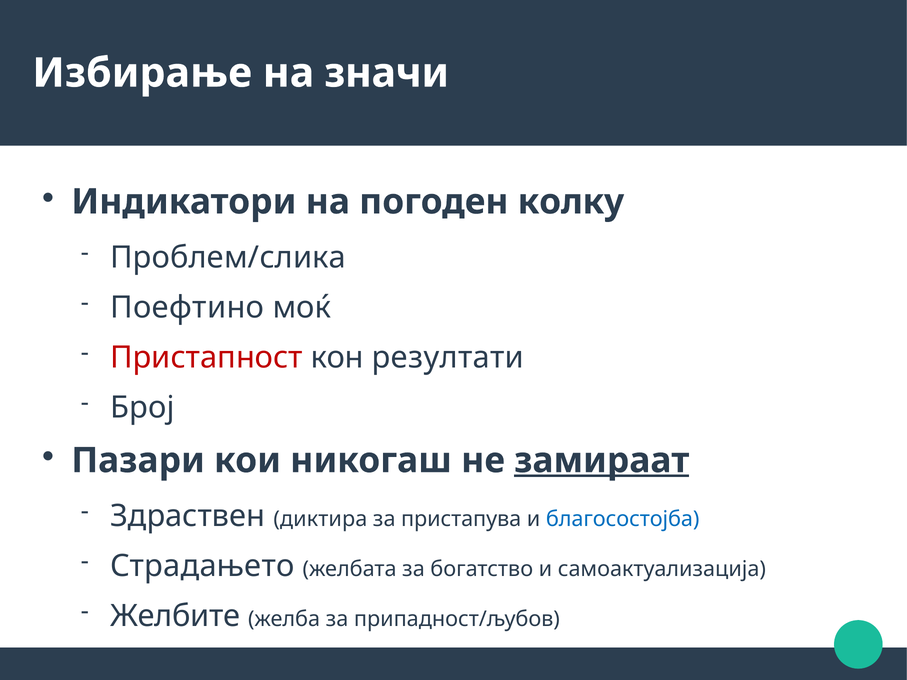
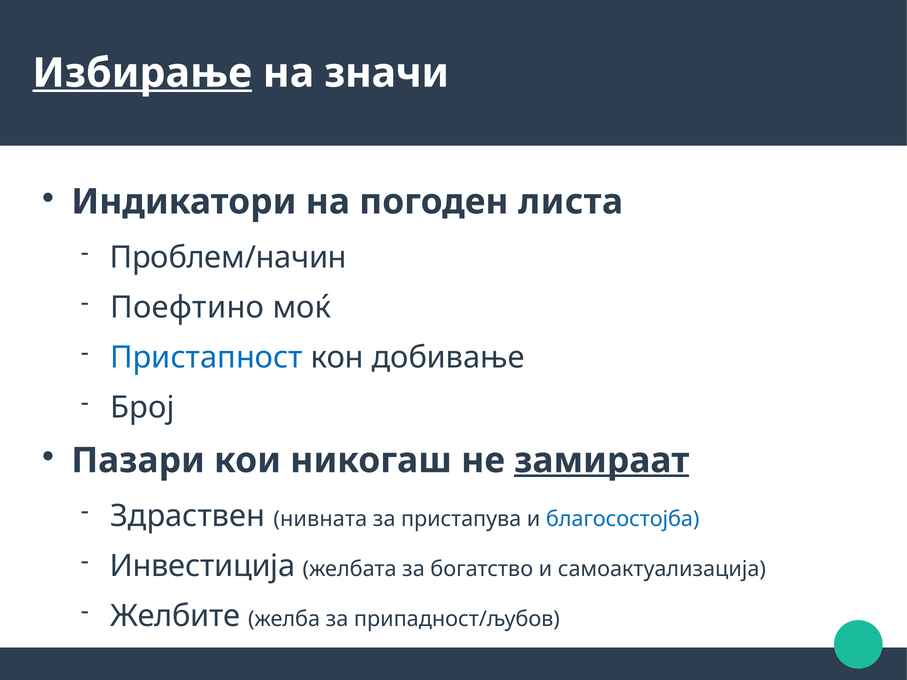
Избирање underline: none -> present
колку: колку -> листа
Проблем/слика: Проблем/слика -> Проблем/начин
Пристапност colour: red -> blue
резултати: резултати -> добивање
диктира: диктира -> нивната
Страдањето: Страдањето -> Инвестиција
